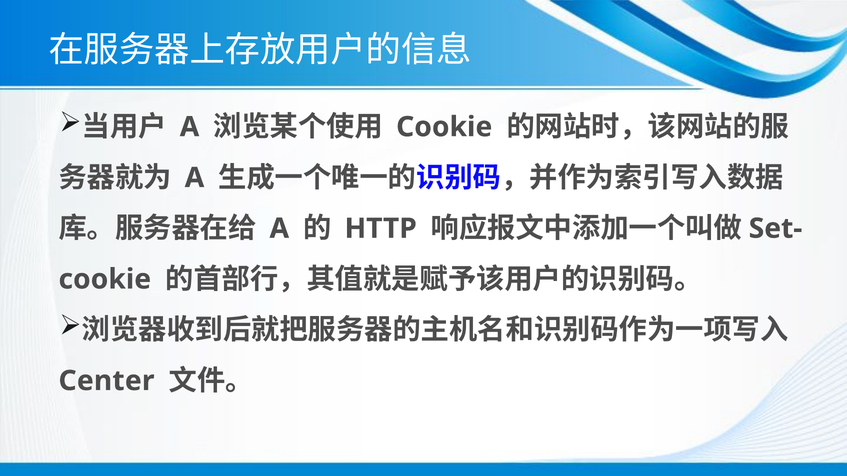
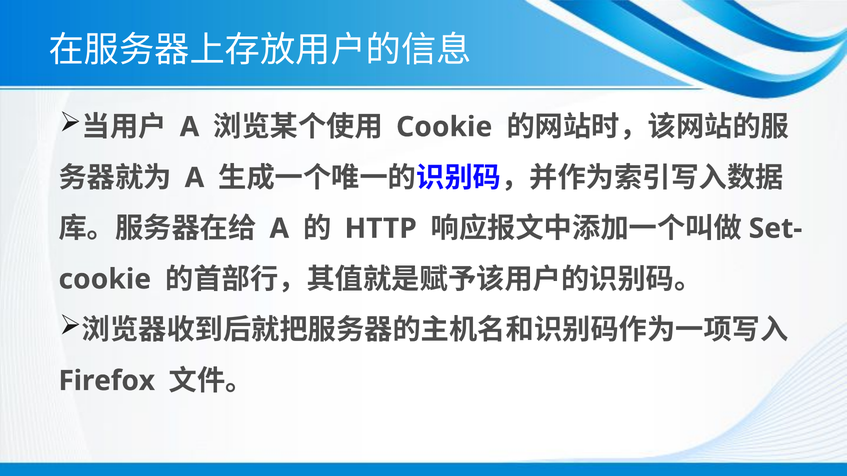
Center: Center -> Firefox
